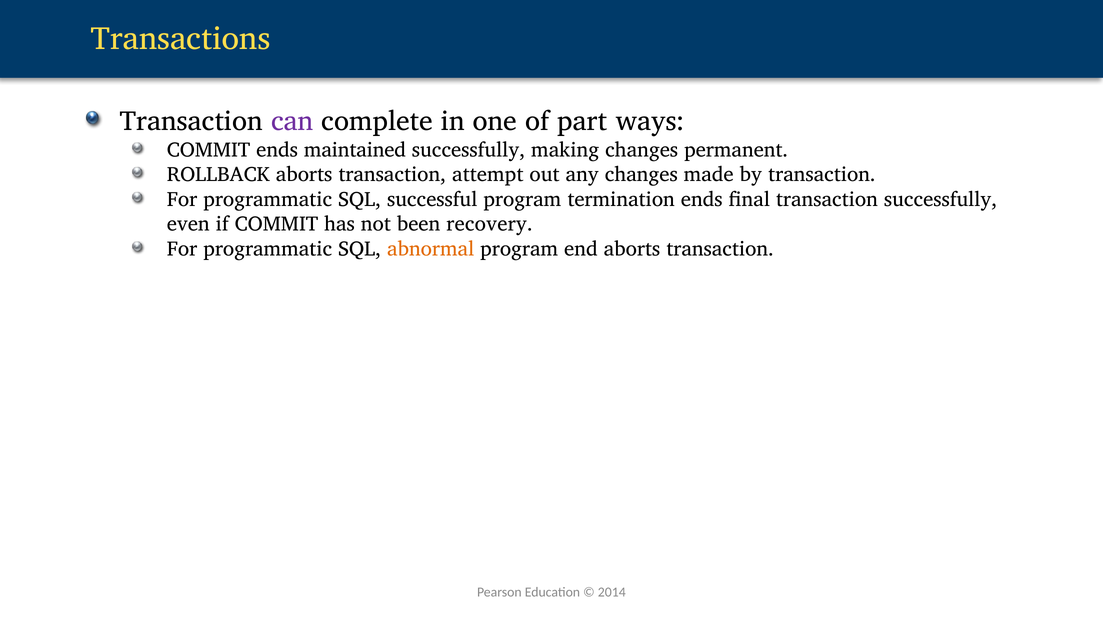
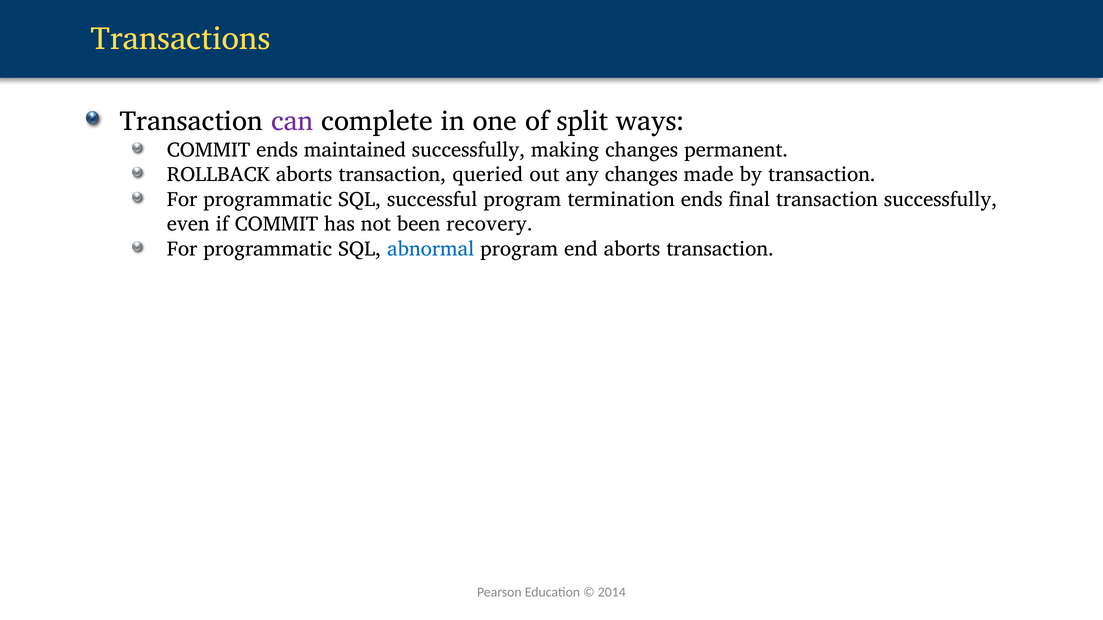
part: part -> split
attempt: attempt -> queried
abnormal colour: orange -> blue
